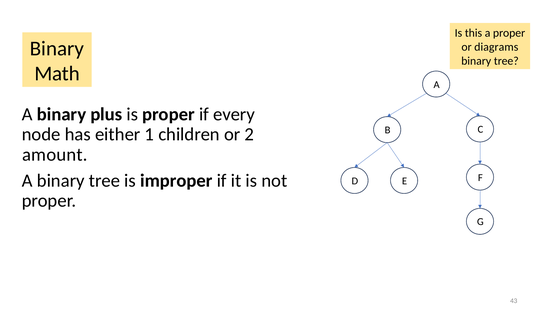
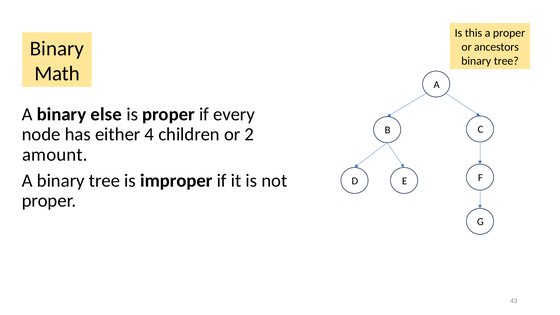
diagrams: diagrams -> ancestors
plus: plus -> else
1: 1 -> 4
